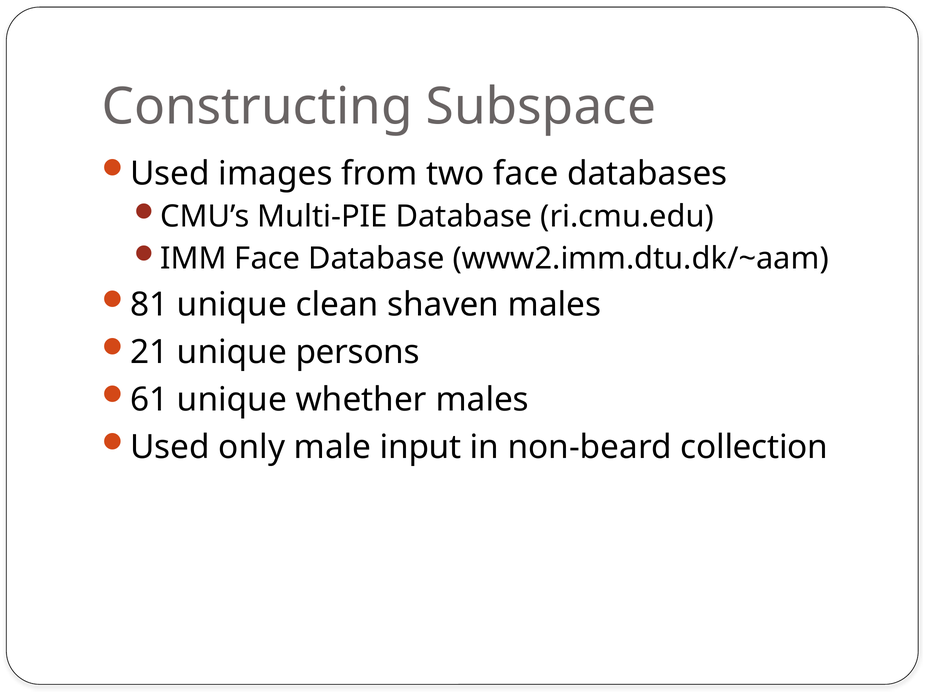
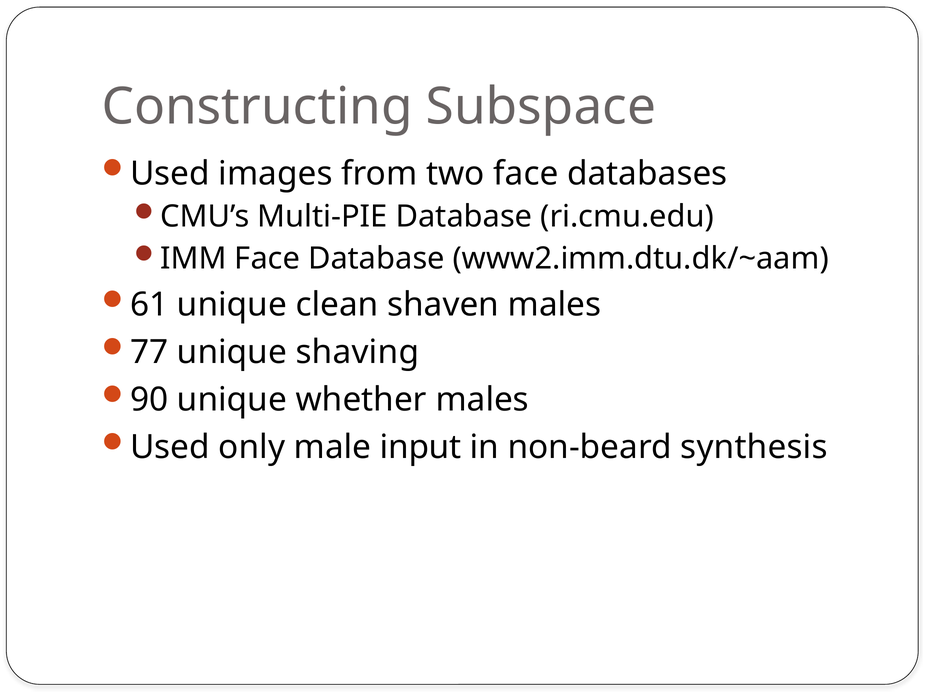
81: 81 -> 61
21: 21 -> 77
persons: persons -> shaving
61: 61 -> 90
collection: collection -> synthesis
